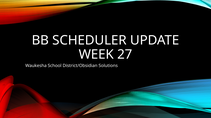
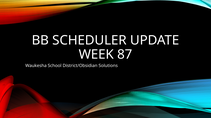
27: 27 -> 87
